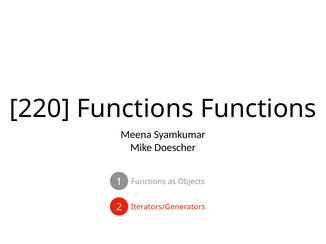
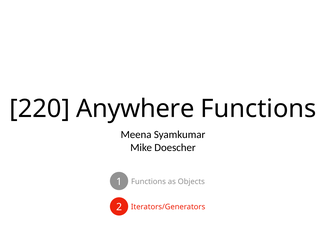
220 Functions: Functions -> Anywhere
